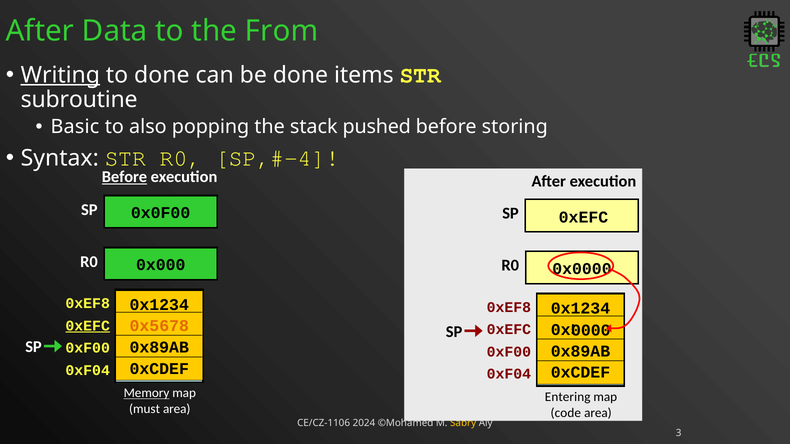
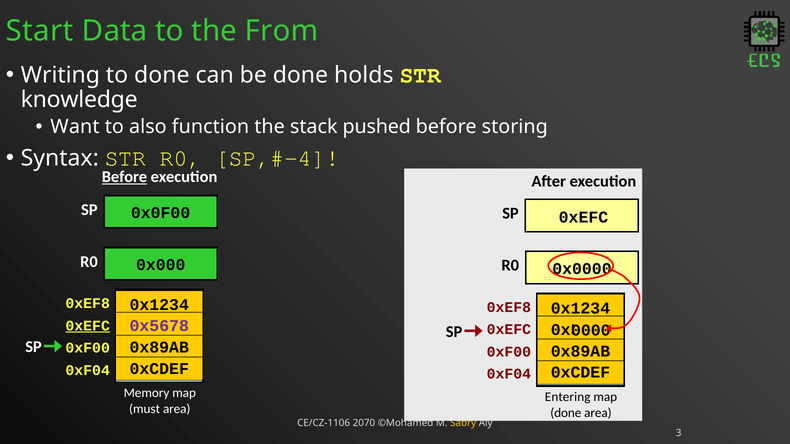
After at (40, 31): After -> Start
Writing underline: present -> none
items: items -> holds
subroutine: subroutine -> knowledge
Basic: Basic -> Want
popping: popping -> function
0x5678 at (159, 326) colour: orange -> purple
Memory underline: present -> none
code at (566, 413): code -> done
2024: 2024 -> 2070
